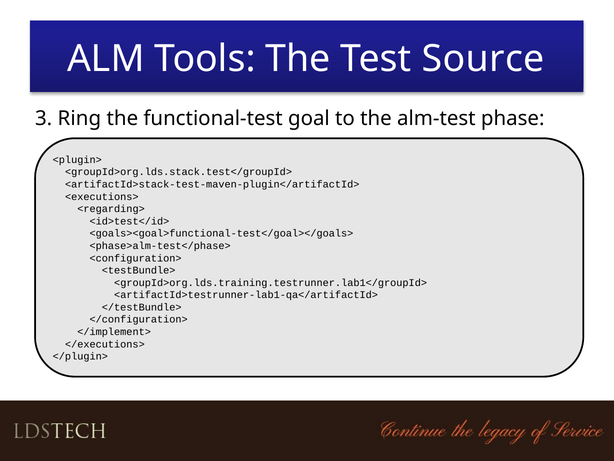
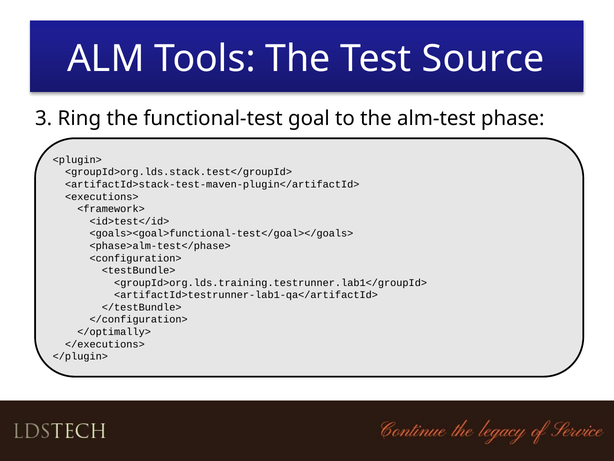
<regarding>: <regarding> -> <framework>
</implement>: </implement> -> </optimally>
